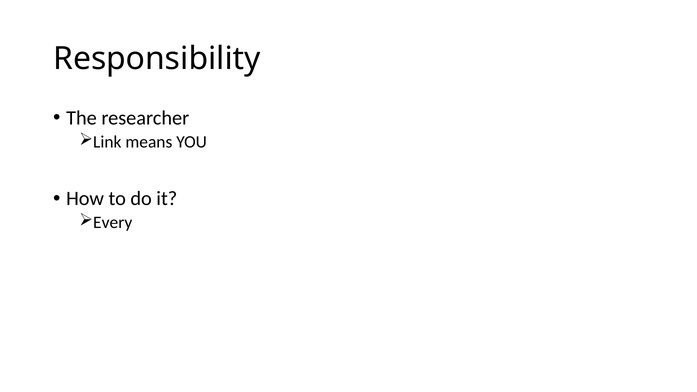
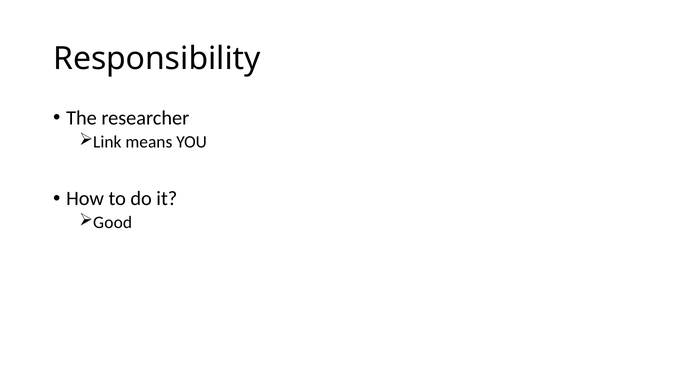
Every: Every -> Good
